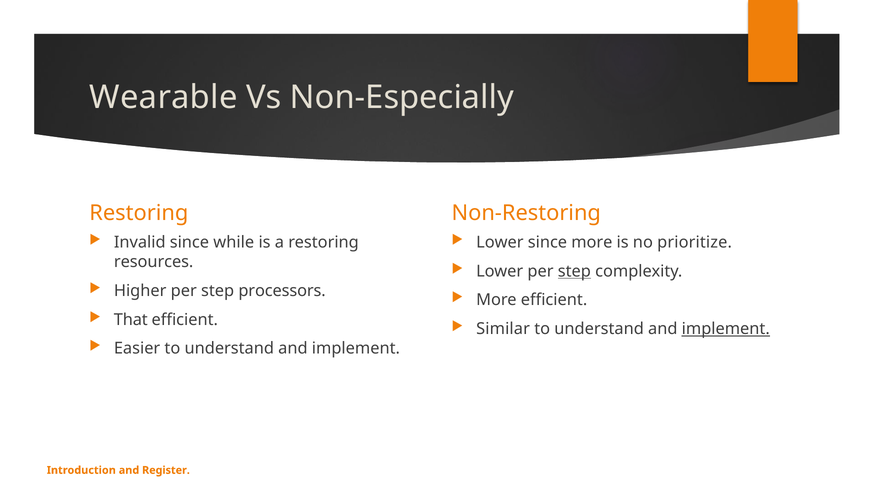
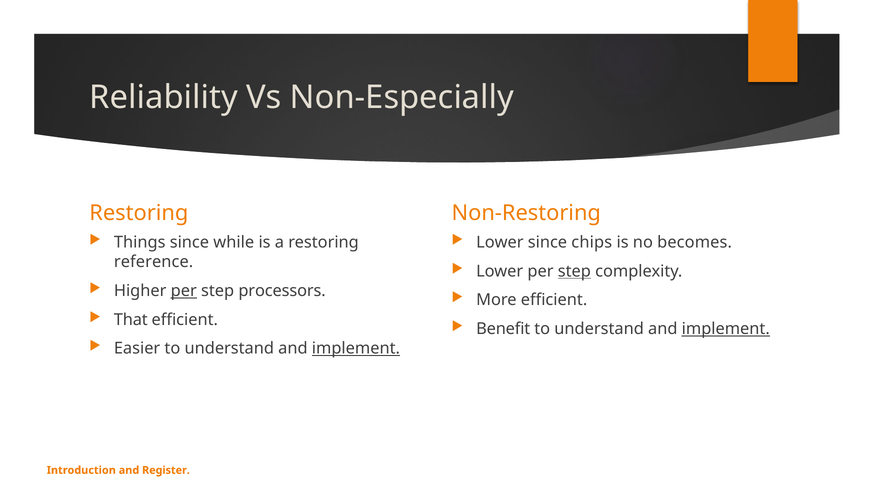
Wearable: Wearable -> Reliability
Invalid: Invalid -> Things
since more: more -> chips
prioritize: prioritize -> becomes
resources: resources -> reference
per at (184, 291) underline: none -> present
Similar: Similar -> Benefit
implement at (356, 348) underline: none -> present
